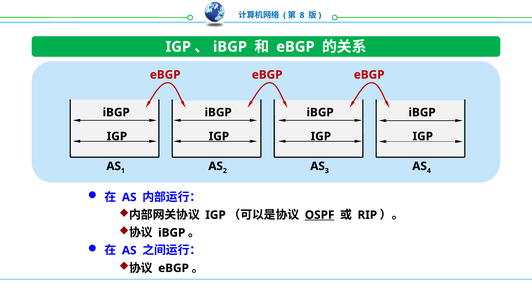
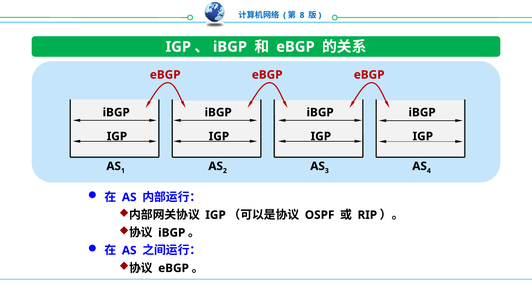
OSPF underline: present -> none
